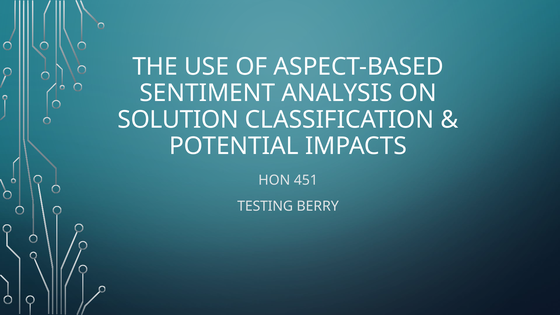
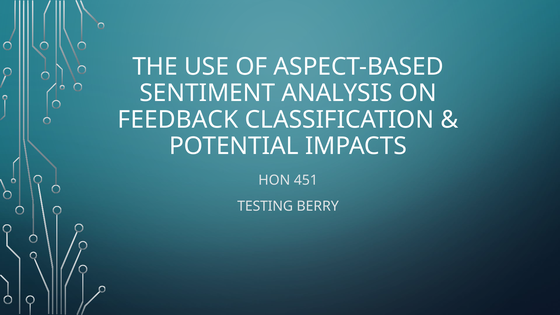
SOLUTION: SOLUTION -> FEEDBACK
